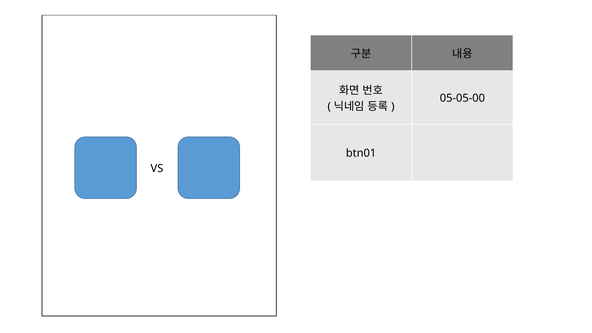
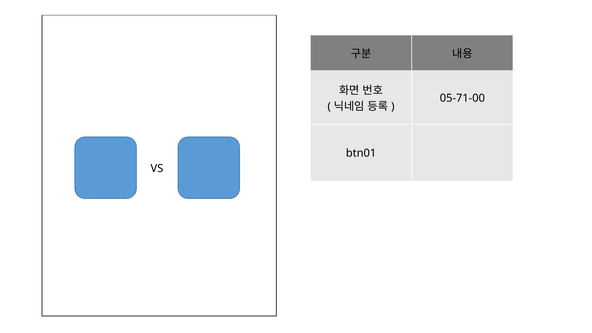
05-05-00: 05-05-00 -> 05-71-00
